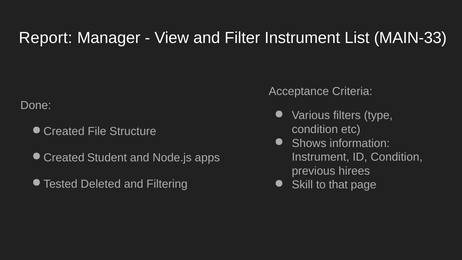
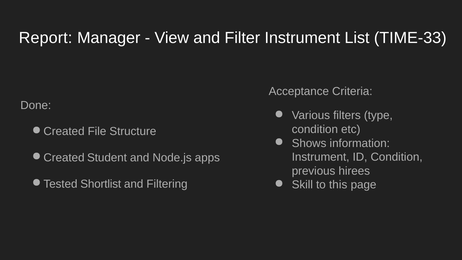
MAIN-33: MAIN-33 -> TIME-33
Deleted: Deleted -> Shortlist
that: that -> this
